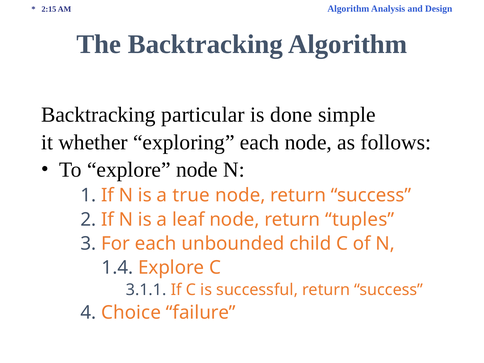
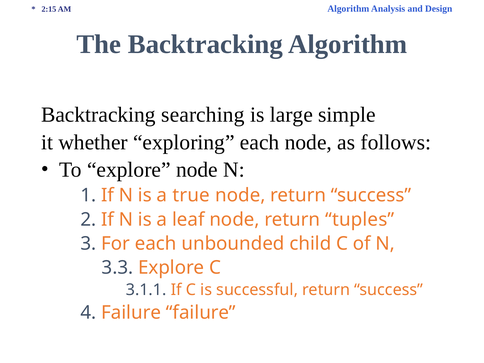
particular: particular -> searching
done: done -> large
1.4: 1.4 -> 3.3
4 Choice: Choice -> Failure
